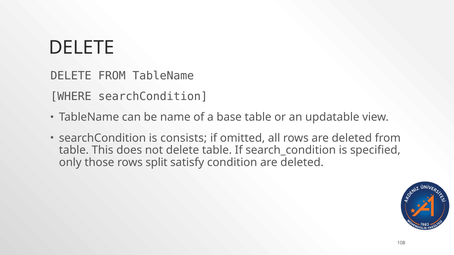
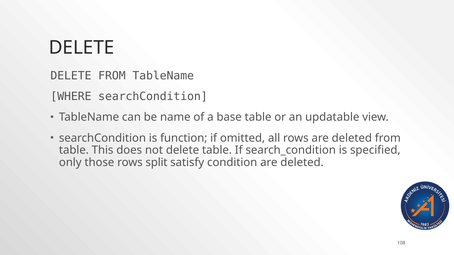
consists: consists -> function
